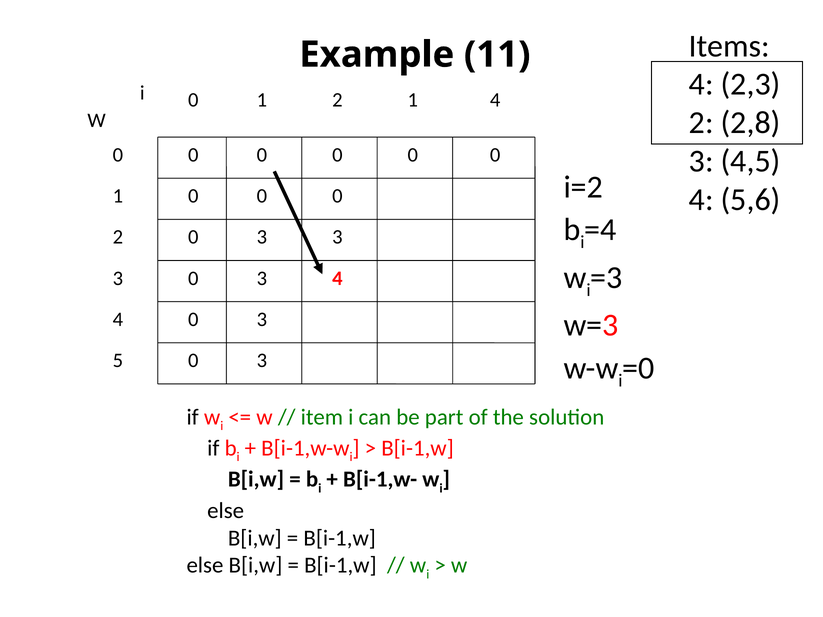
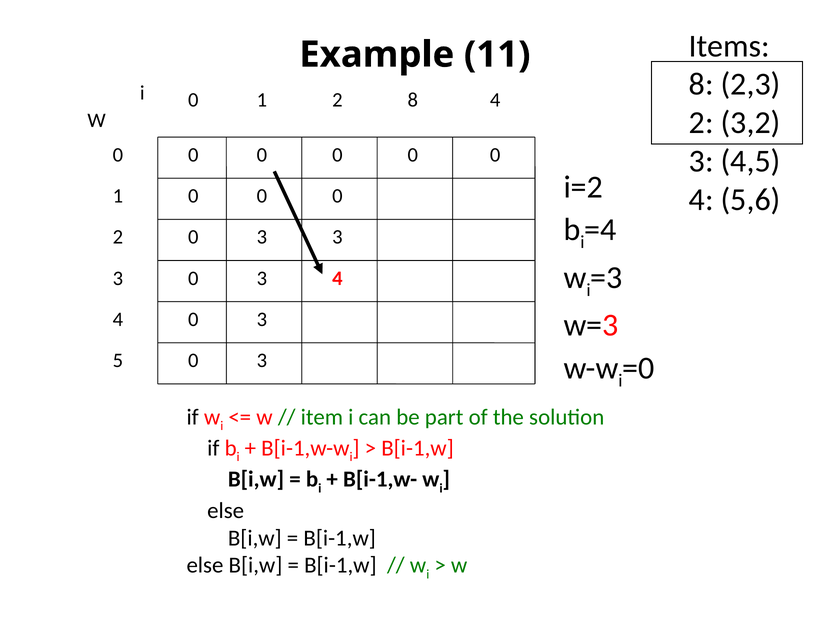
4 at (701, 84): 4 -> 8
2 1: 1 -> 8
2,8: 2,8 -> 3,2
